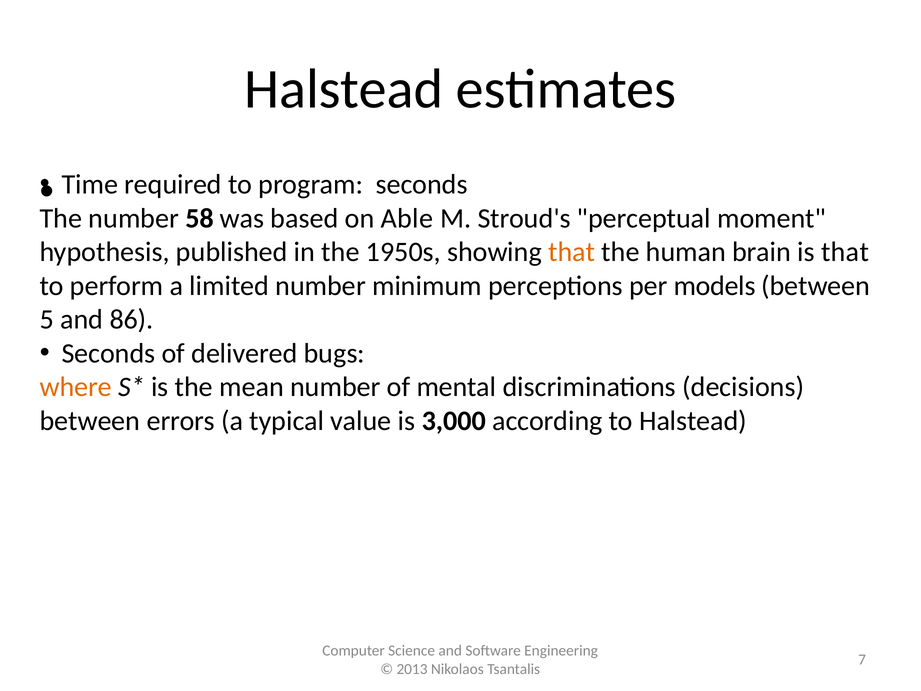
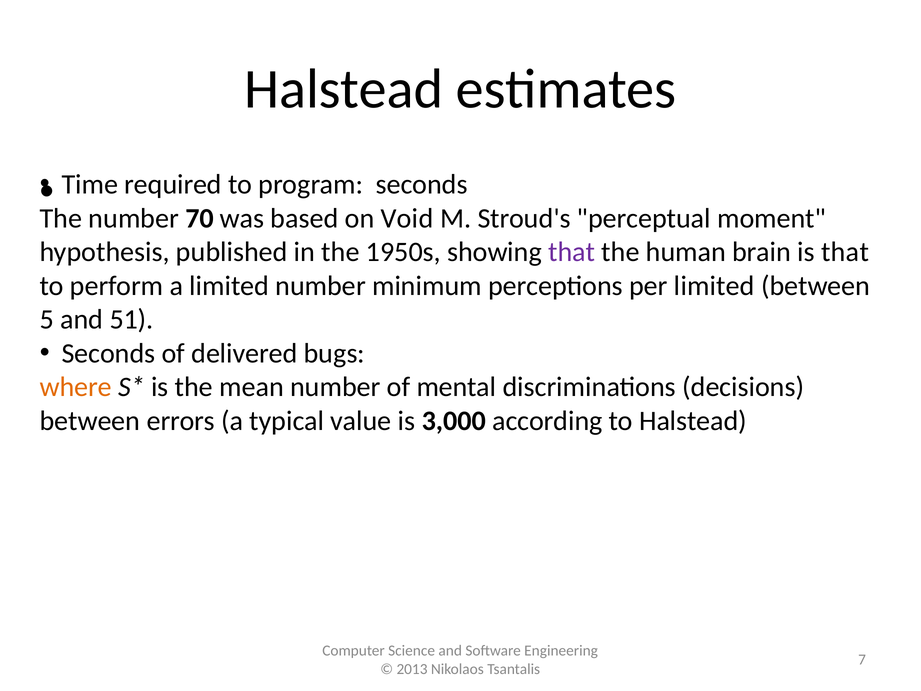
58: 58 -> 70
Able: Able -> Void
that at (572, 252) colour: orange -> purple
per models: models -> limited
86: 86 -> 51
